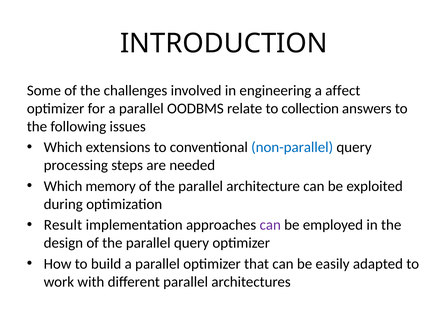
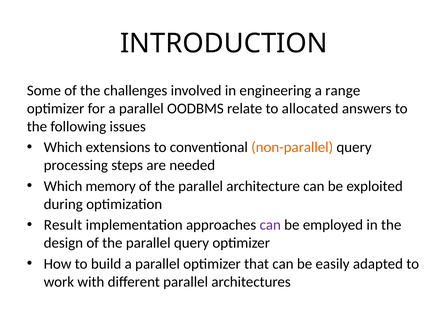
affect: affect -> range
collection: collection -> allocated
non-parallel colour: blue -> orange
